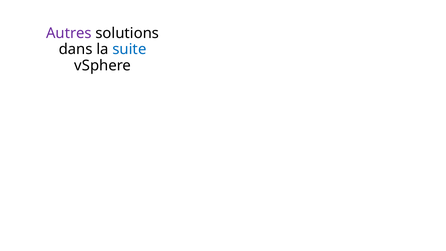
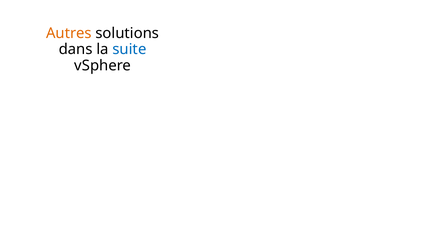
Autres colour: purple -> orange
